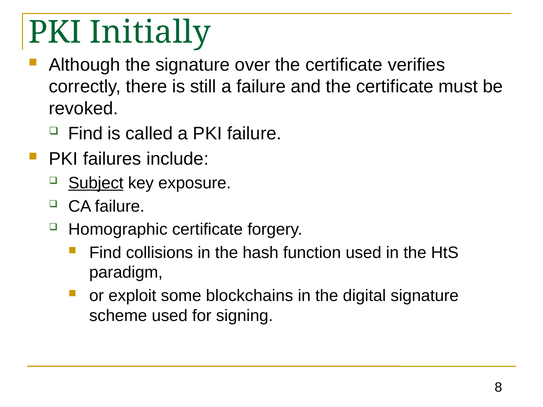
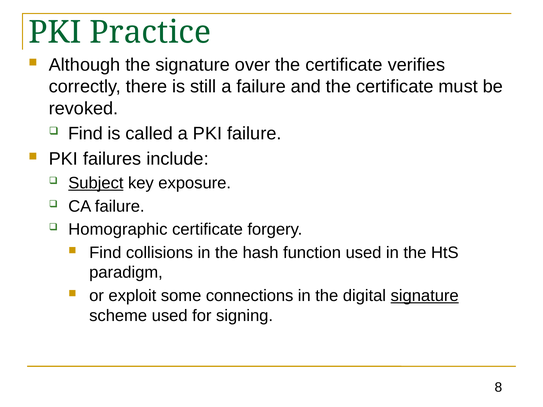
Initially: Initially -> Practice
blockchains: blockchains -> connections
signature at (425, 296) underline: none -> present
